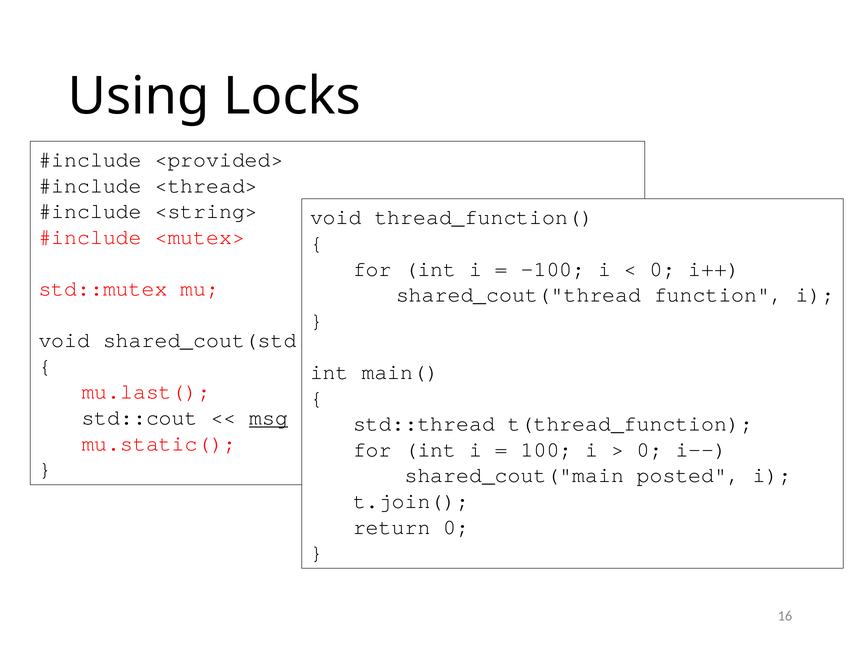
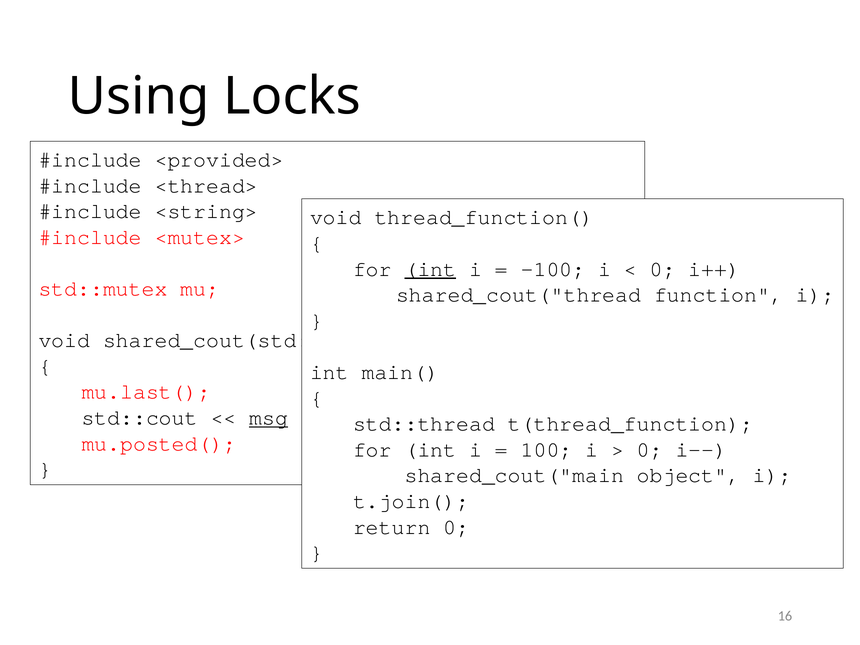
int at (430, 269) underline: none -> present
mu.static(: mu.static( -> mu.posted(
posted: posted -> object
